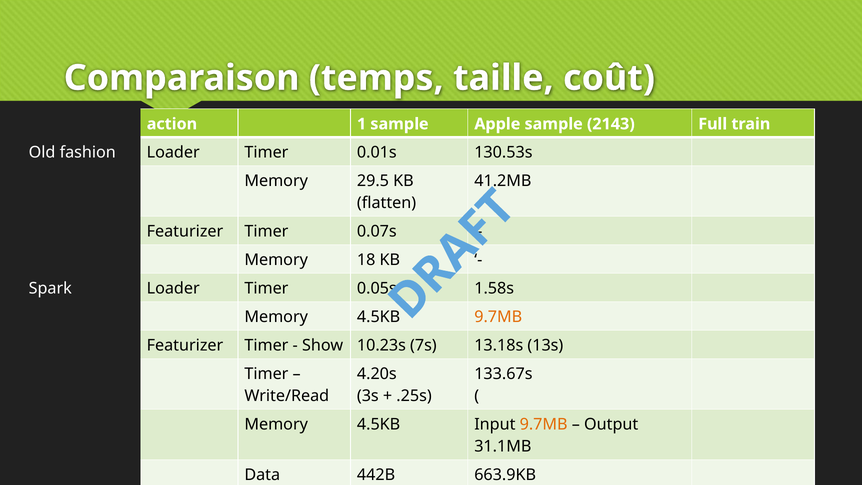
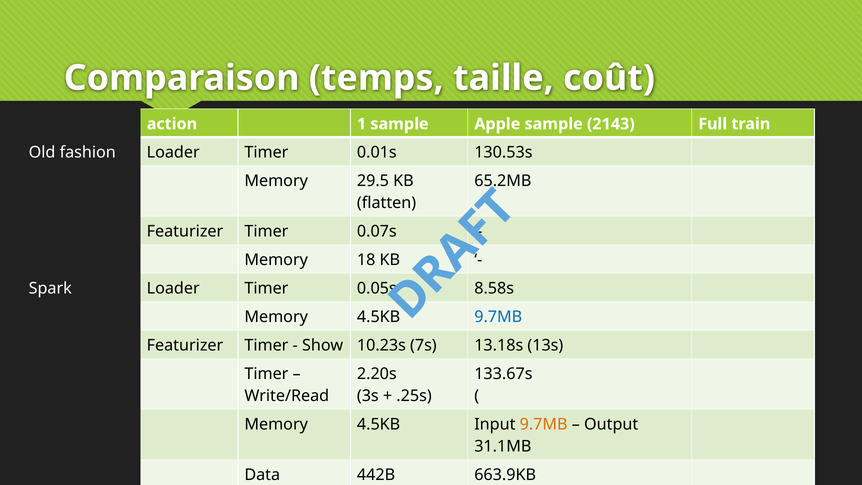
41.2MB: 41.2MB -> 65.2MB
1.58s: 1.58s -> 8.58s
9.7MB at (498, 317) colour: orange -> blue
4.20s: 4.20s -> 2.20s
